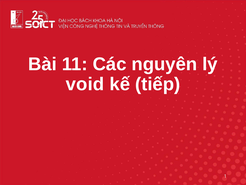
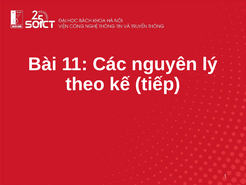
void: void -> theo
